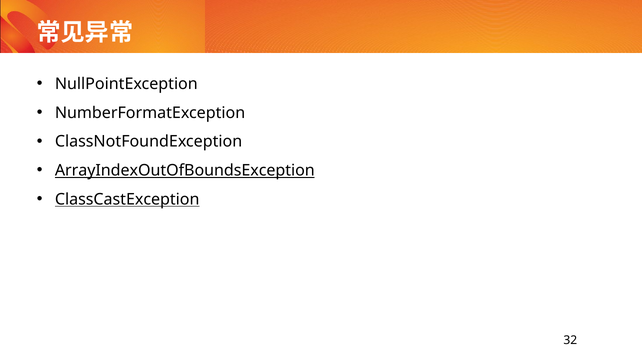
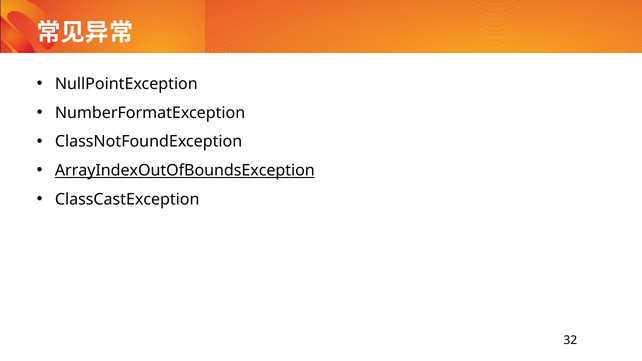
ClassCastException underline: present -> none
